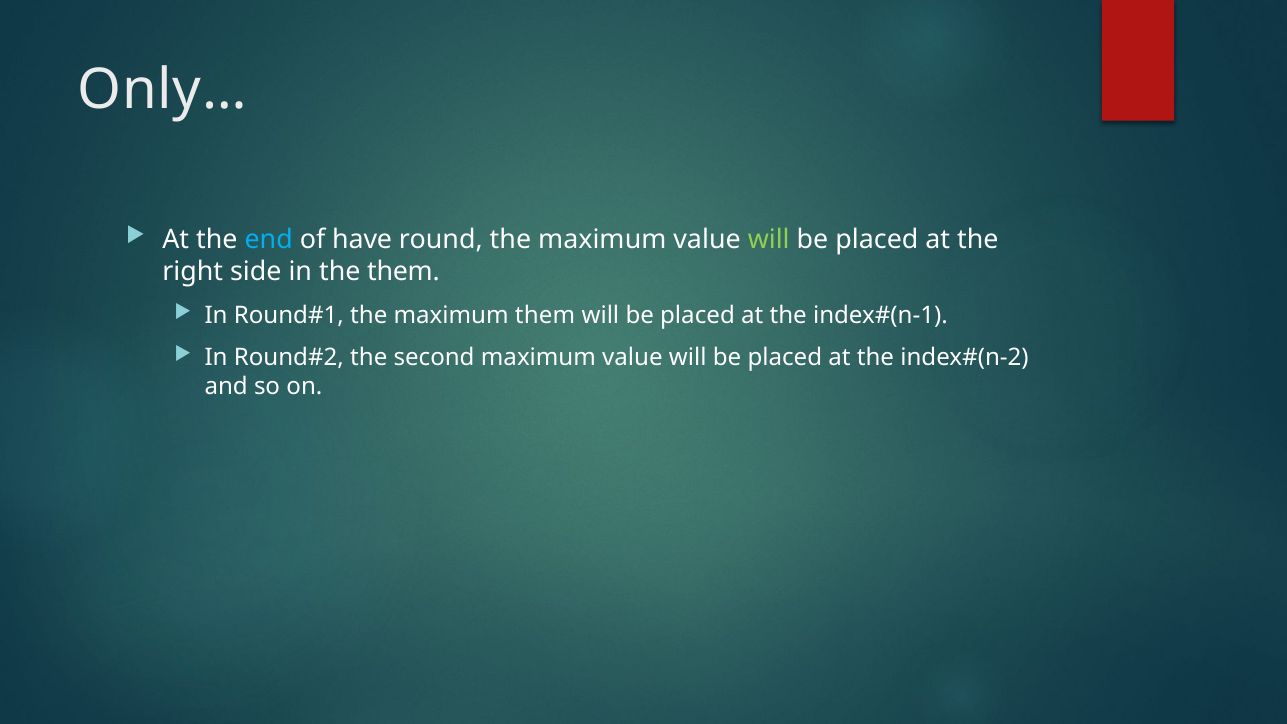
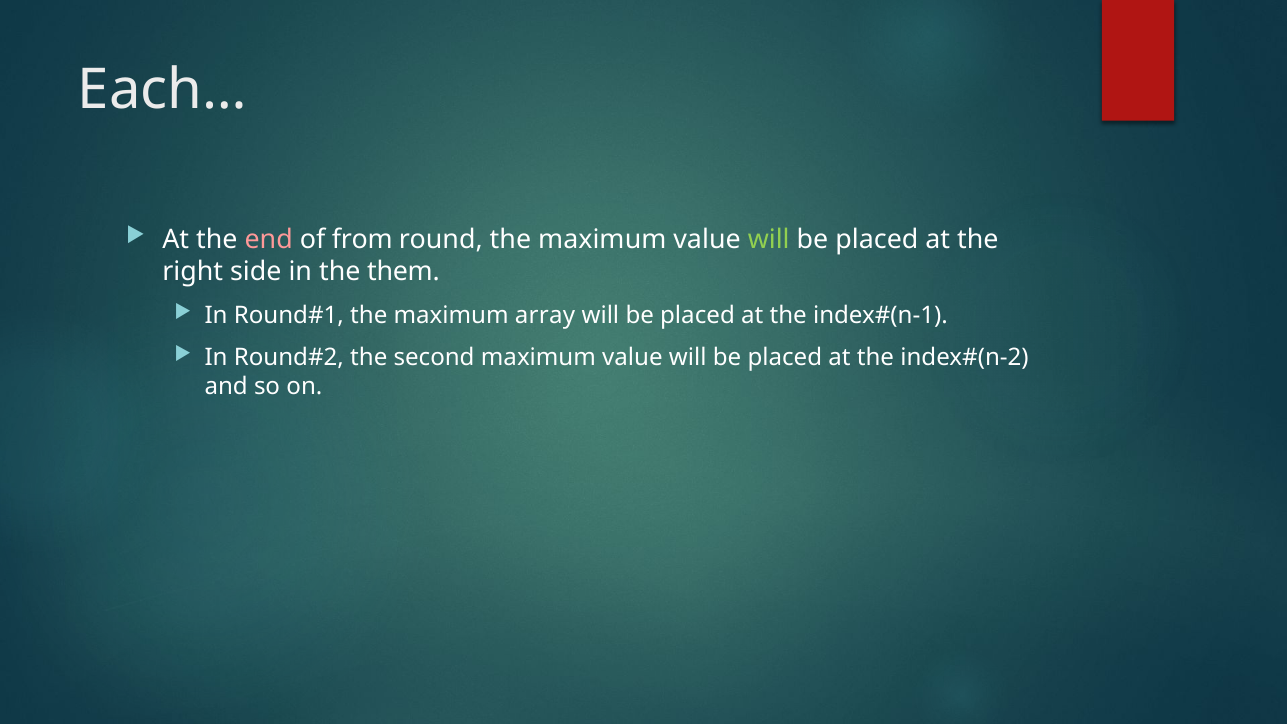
Only…: Only… -> Each…
end colour: light blue -> pink
have: have -> from
maximum them: them -> array
